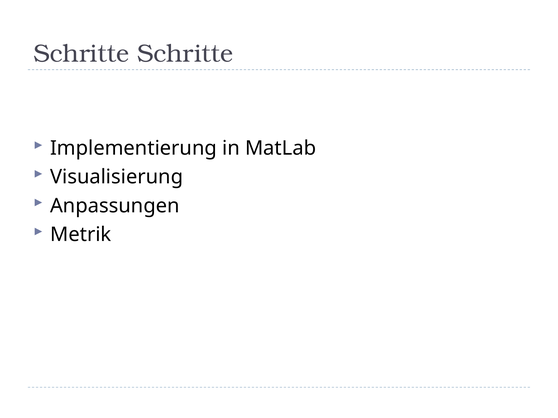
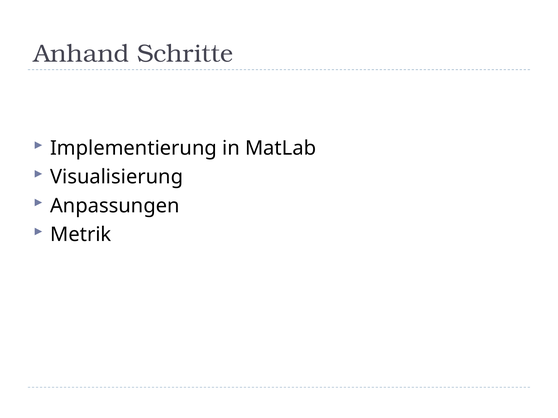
Schritte at (81, 54): Schritte -> Anhand
